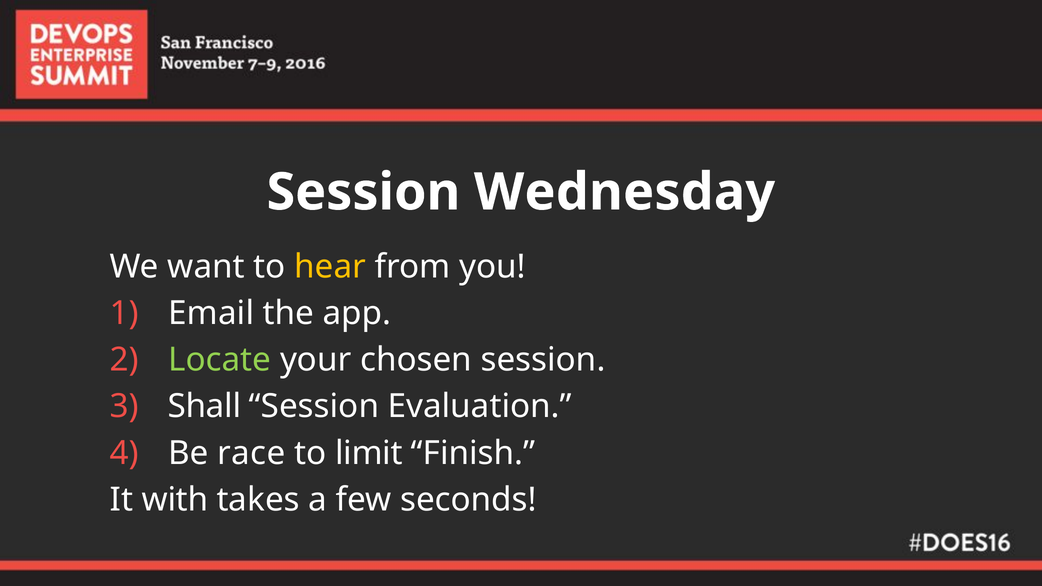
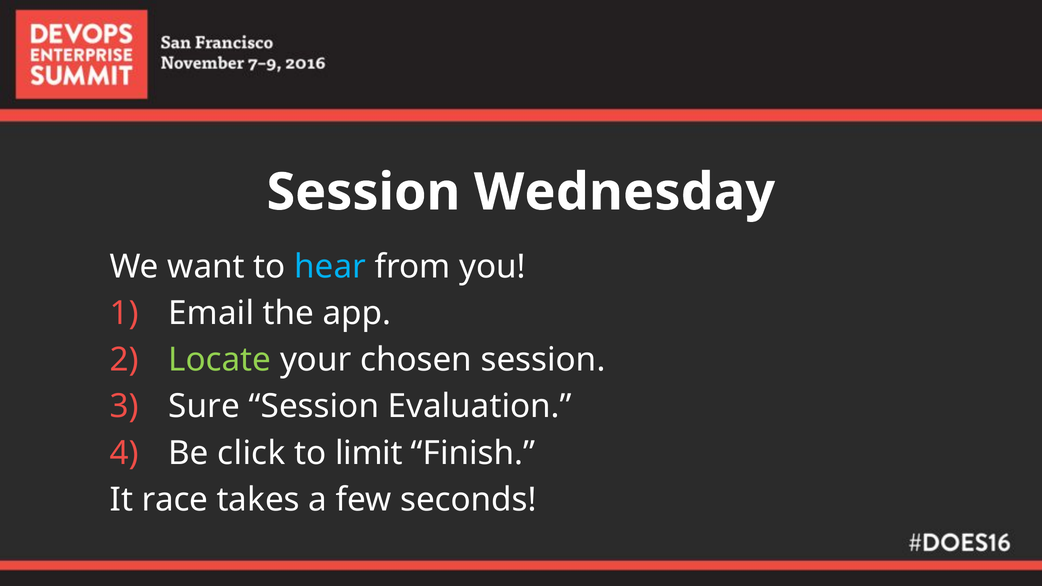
hear colour: yellow -> light blue
Shall: Shall -> Sure
race: race -> click
with: with -> race
